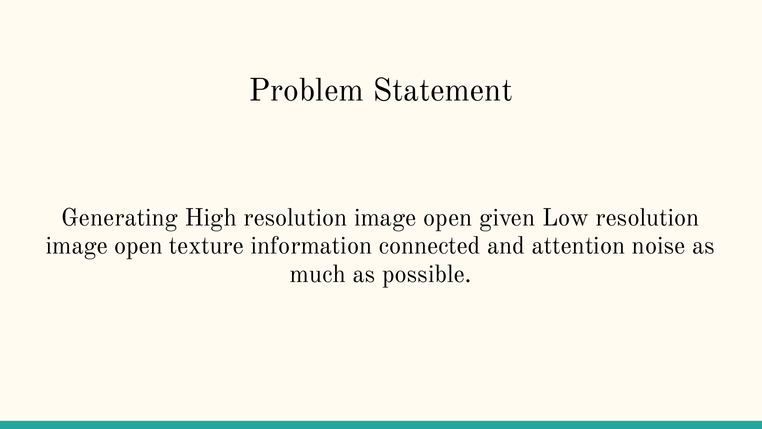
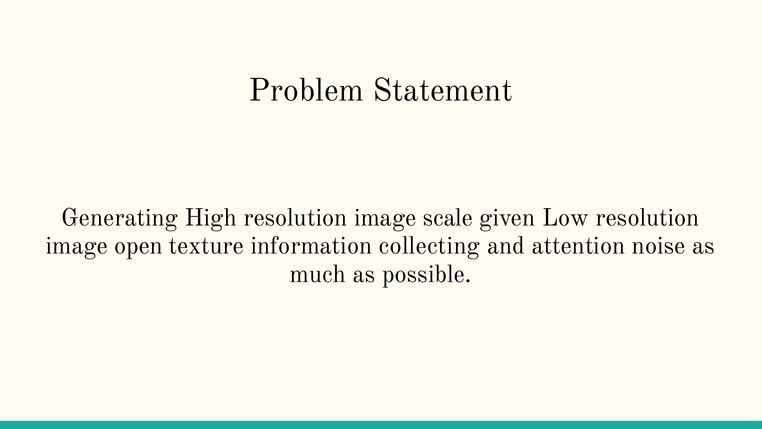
High resolution image open: open -> scale
connected: connected -> collecting
